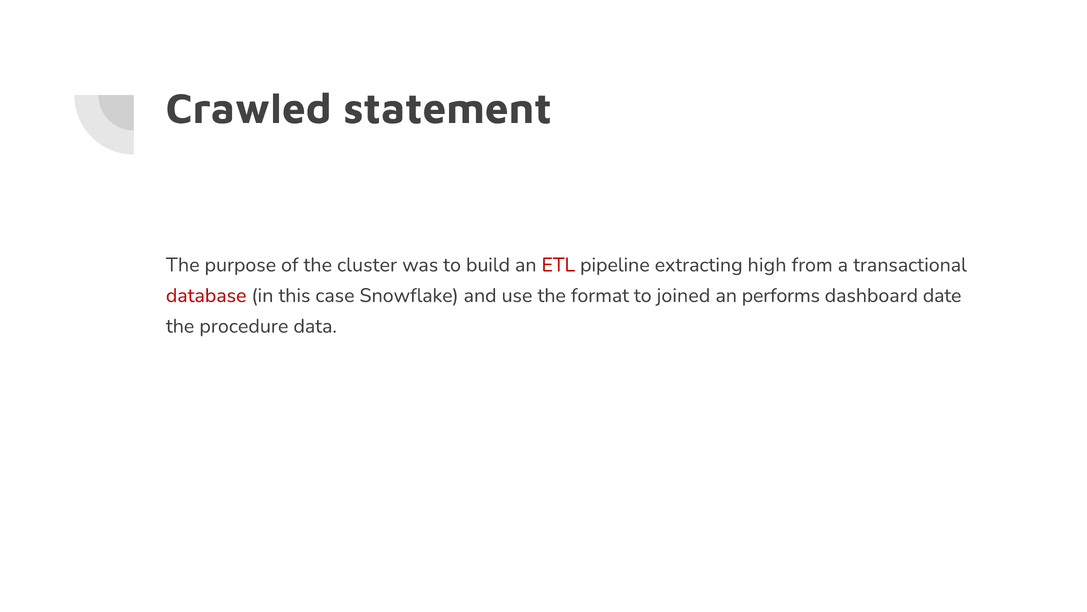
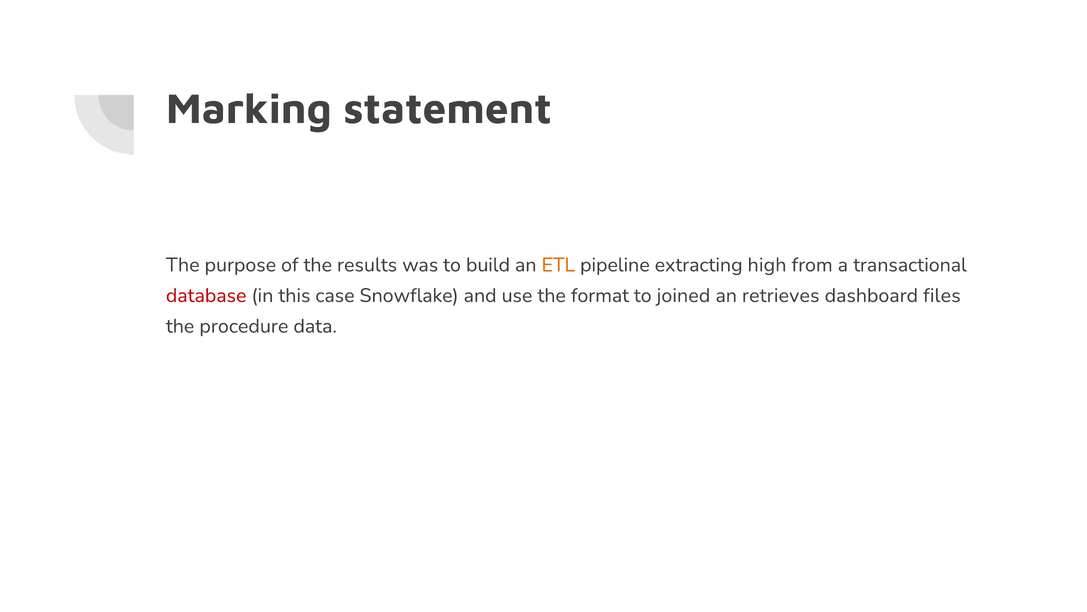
Crawled: Crawled -> Marking
cluster: cluster -> results
ETL colour: red -> orange
performs: performs -> retrieves
date: date -> files
